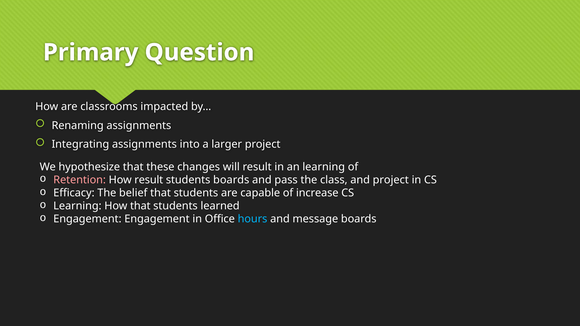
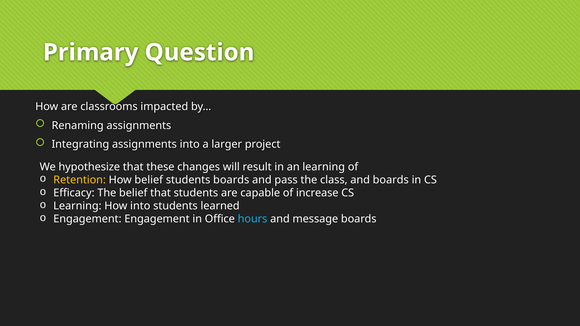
Retention colour: pink -> yellow
How result: result -> belief
and project: project -> boards
How that: that -> into
